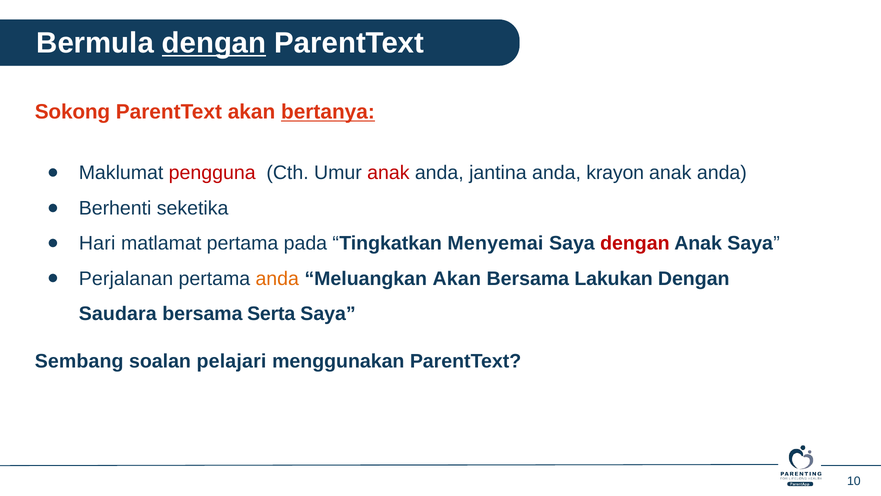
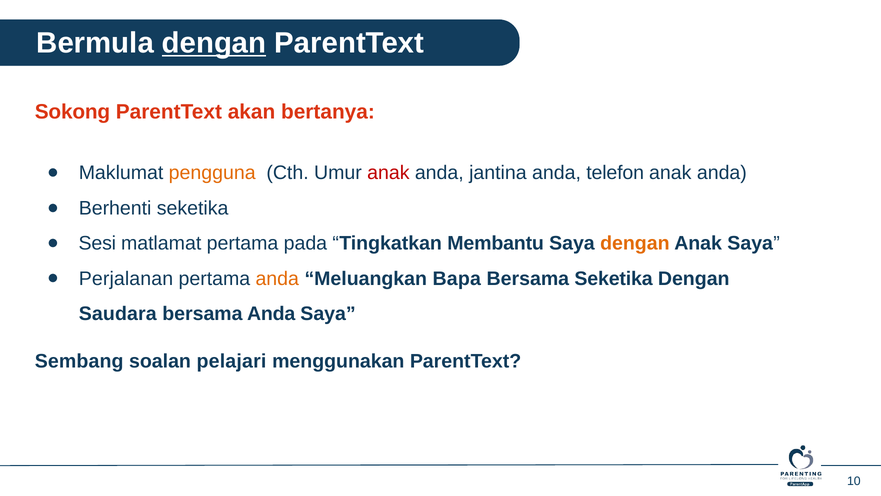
bertanya underline: present -> none
pengguna colour: red -> orange
krayon: krayon -> telefon
Hari: Hari -> Sesi
Menyemai: Menyemai -> Membantu
dengan at (635, 243) colour: red -> orange
Meluangkan Akan: Akan -> Bapa
Bersama Lakukan: Lakukan -> Seketika
bersama Serta: Serta -> Anda
